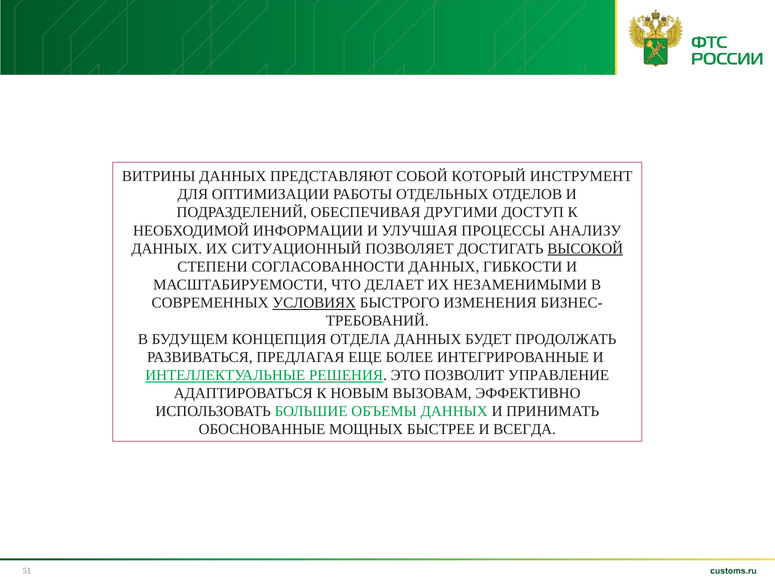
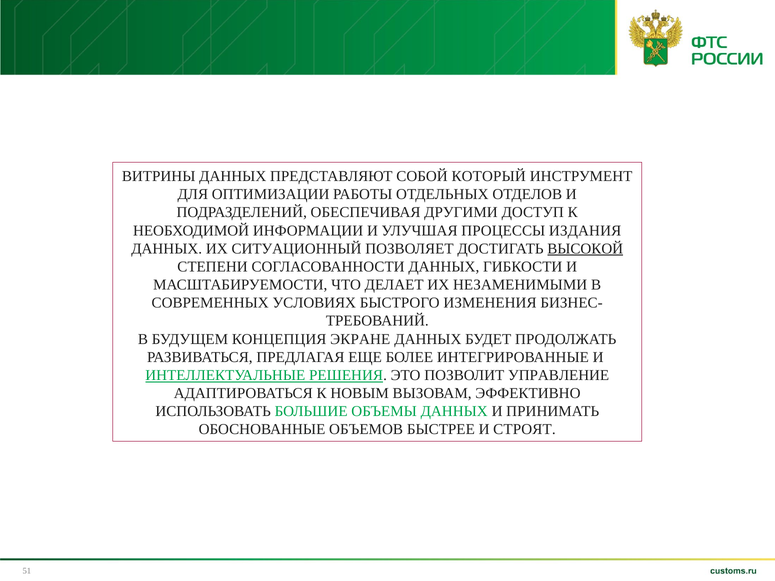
АНАЛИЗУ: АНАЛИЗУ -> ИЗДАНИЯ
УСЛОВИЯХ underline: present -> none
ОТДЕЛА: ОТДЕЛА -> ЭКРАНЕ
МОЩНЫХ: МОЩНЫХ -> ОБЪЕМОВ
ВСЕГДА: ВСЕГДА -> СТРОЯТ
